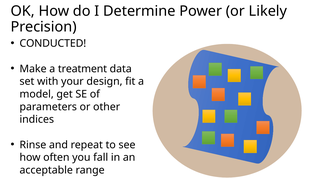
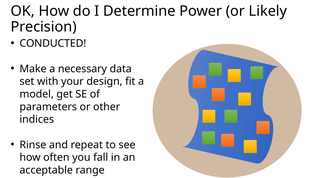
treatment: treatment -> necessary
